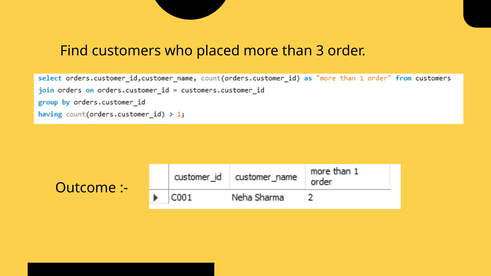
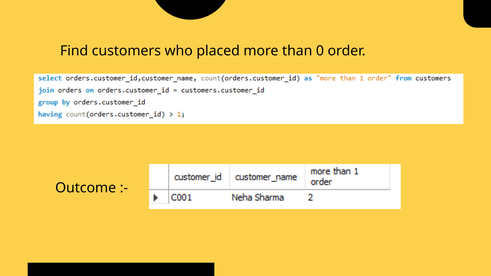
3: 3 -> 0
